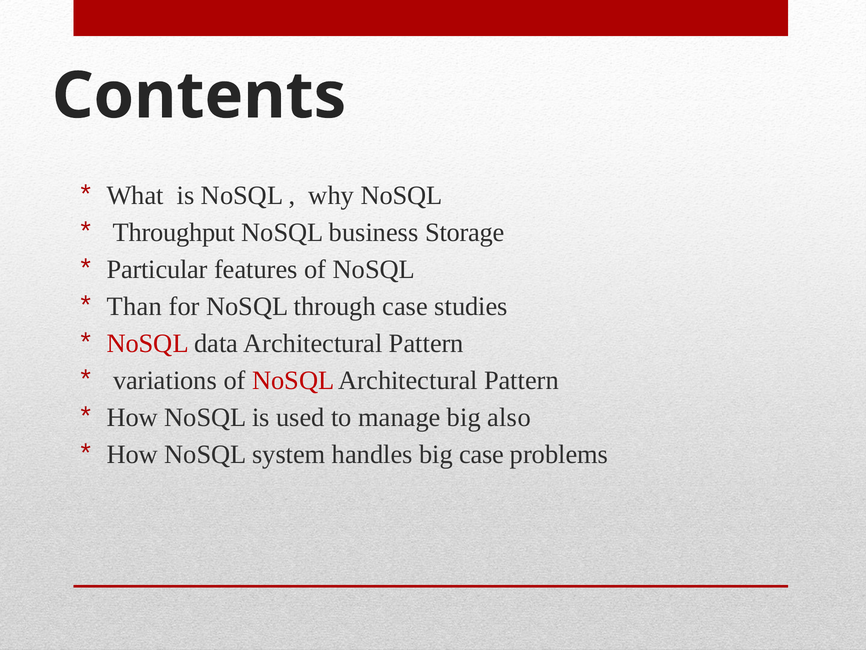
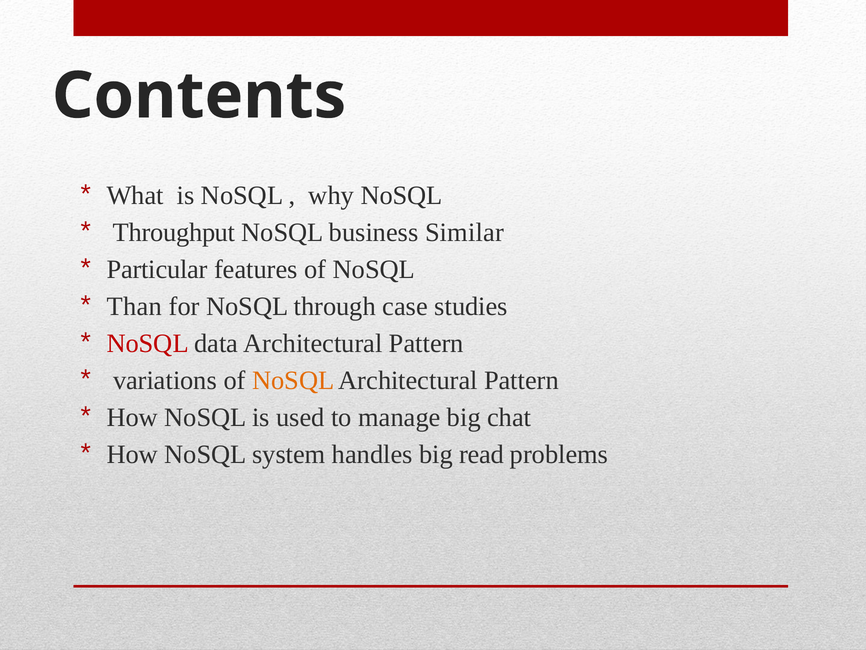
Storage: Storage -> Similar
NoSQL at (293, 380) colour: red -> orange
also: also -> chat
big case: case -> read
